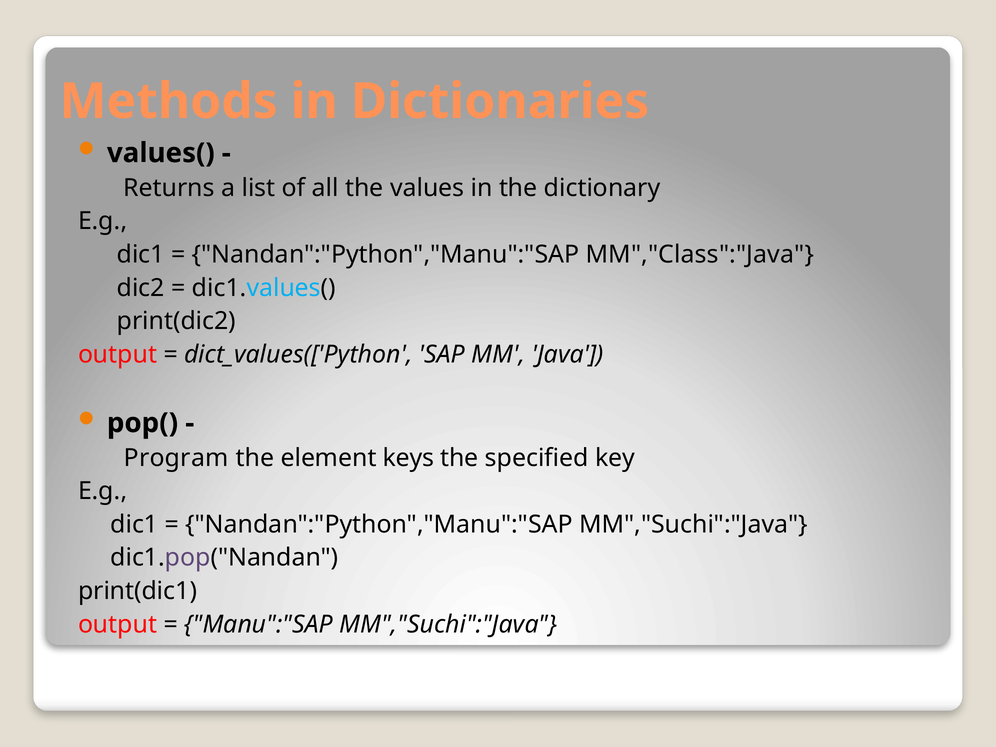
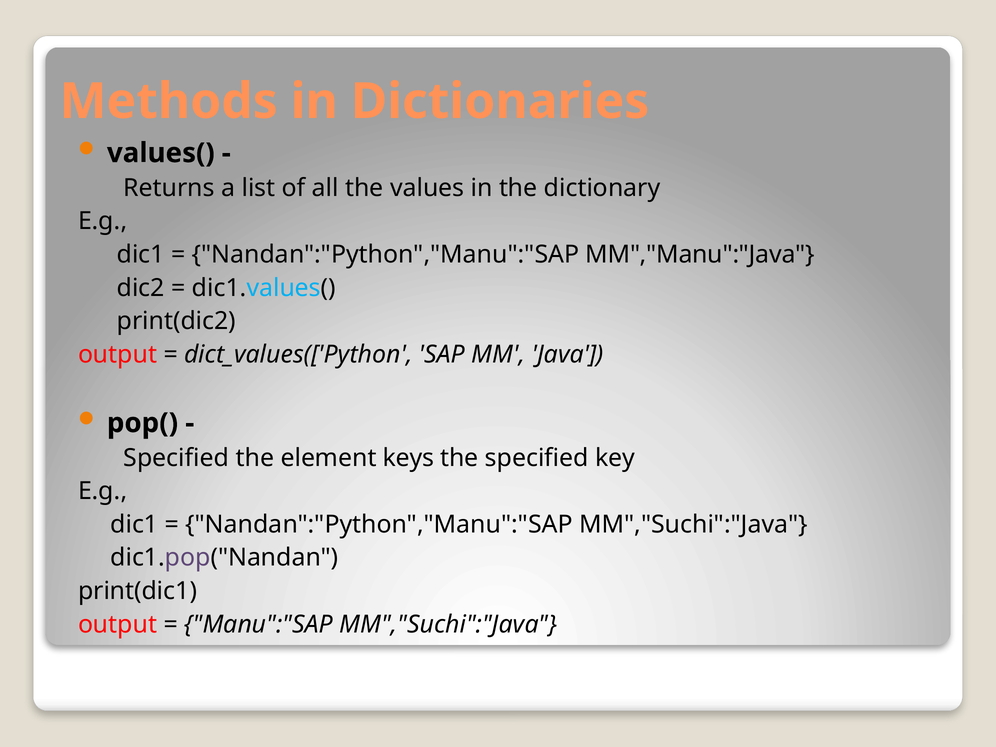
MM","Class":"Java: MM","Class":"Java -> MM","Manu":"Java
Program at (176, 458): Program -> Specified
